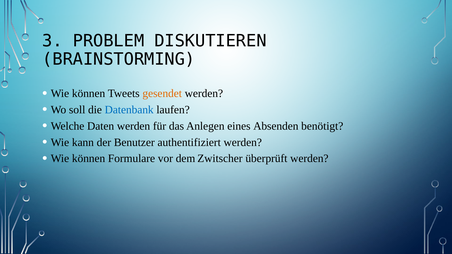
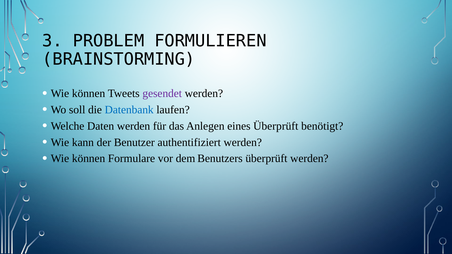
DISKUTIEREN: DISKUTIEREN -> FORMULIEREN
gesendet colour: orange -> purple
eines Absenden: Absenden -> Überprüft
Zwitscher: Zwitscher -> Benutzers
